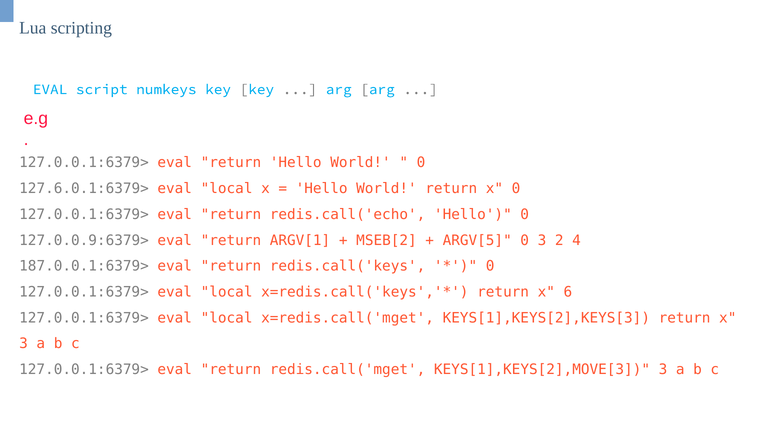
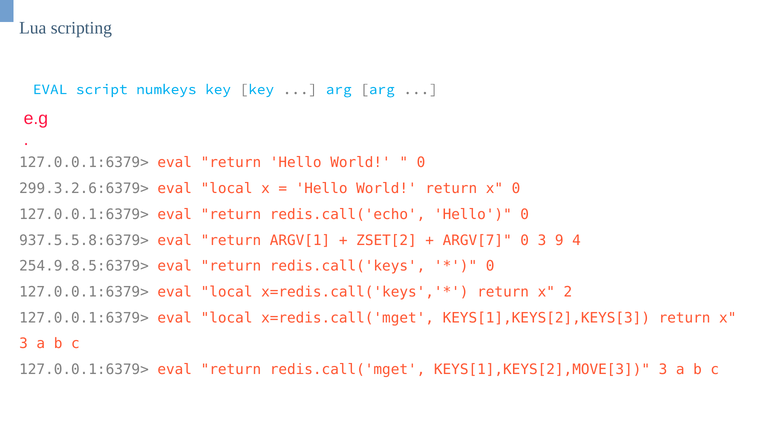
127.6.0.1:6379>: 127.6.0.1:6379> -> 299.3.2.6:6379>
127.0.0.9:6379>: 127.0.0.9:6379> -> 937.5.5.8:6379>
MSEB[2: MSEB[2 -> ZSET[2
ARGV[5: ARGV[5 -> ARGV[7
2: 2 -> 9
187.0.0.1:6379>: 187.0.0.1:6379> -> 254.9.8.5:6379>
6: 6 -> 2
